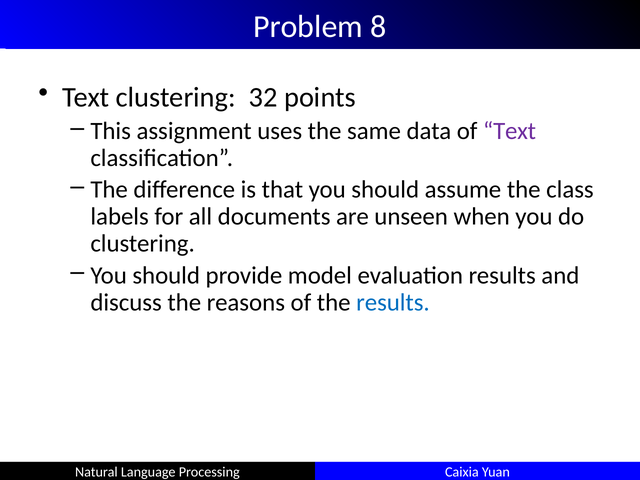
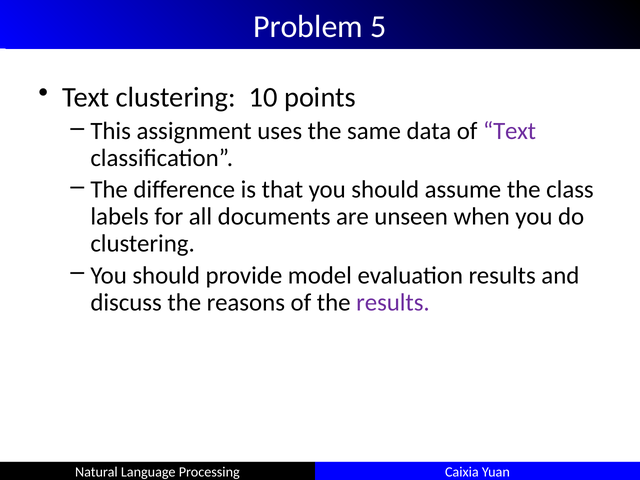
8: 8 -> 5
32: 32 -> 10
results at (393, 302) colour: blue -> purple
